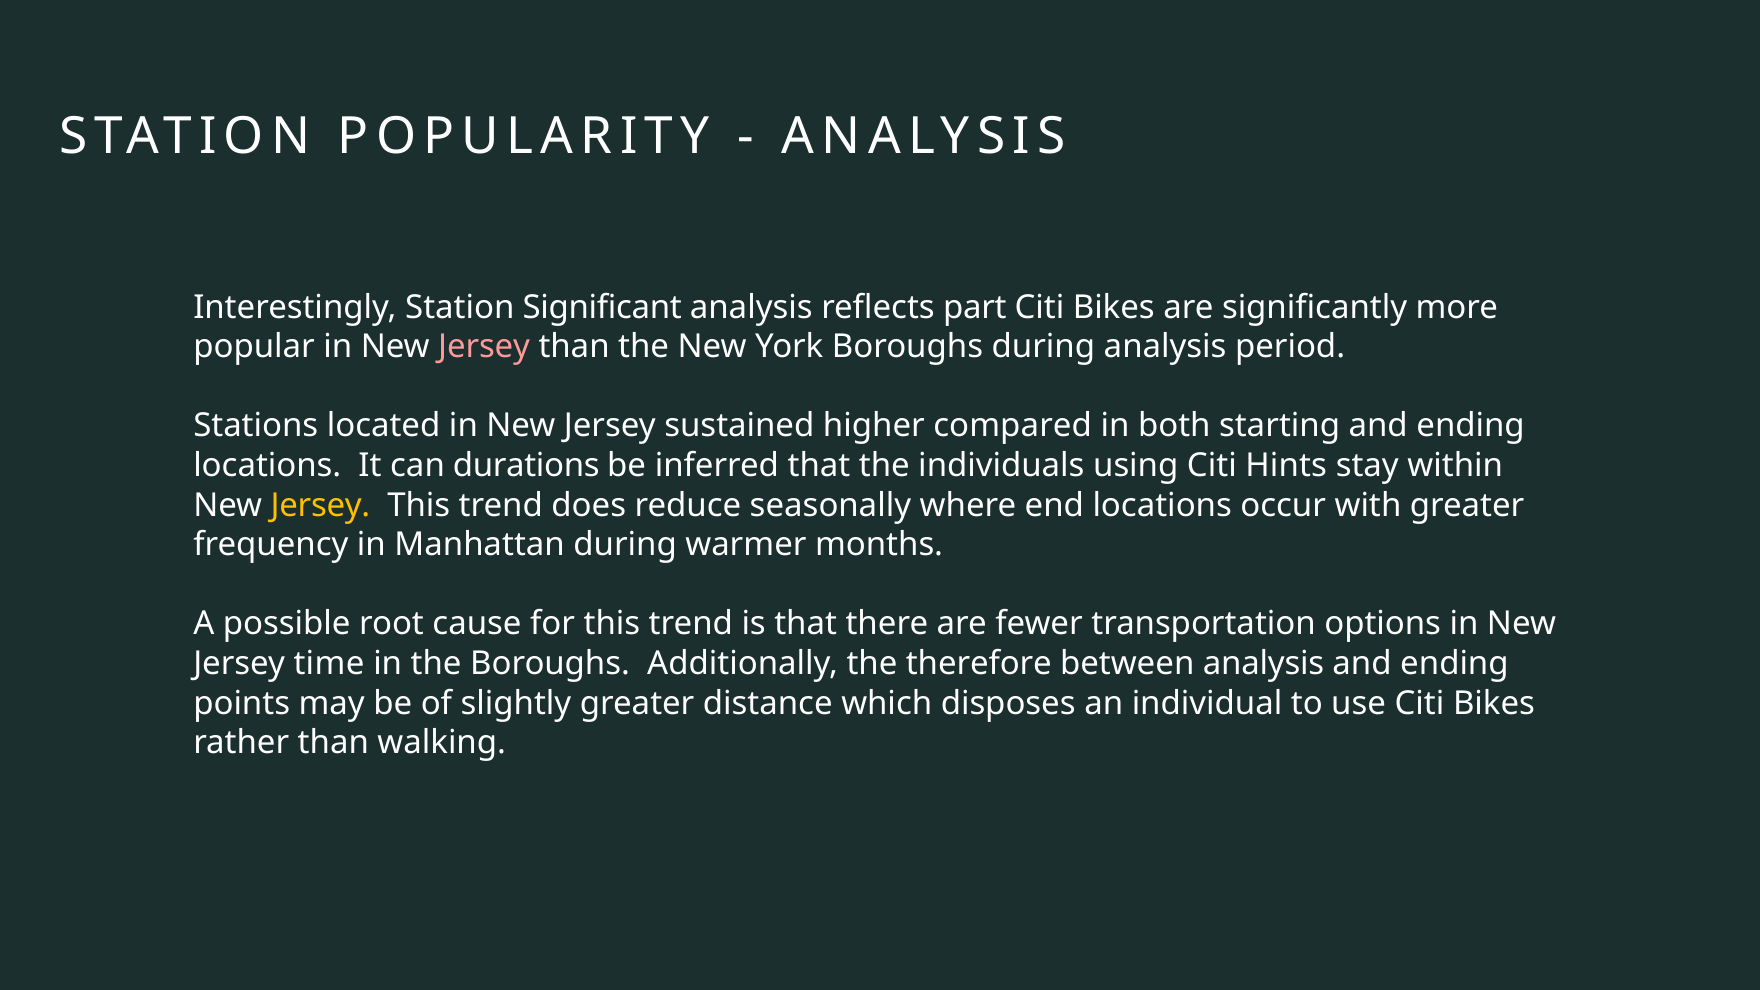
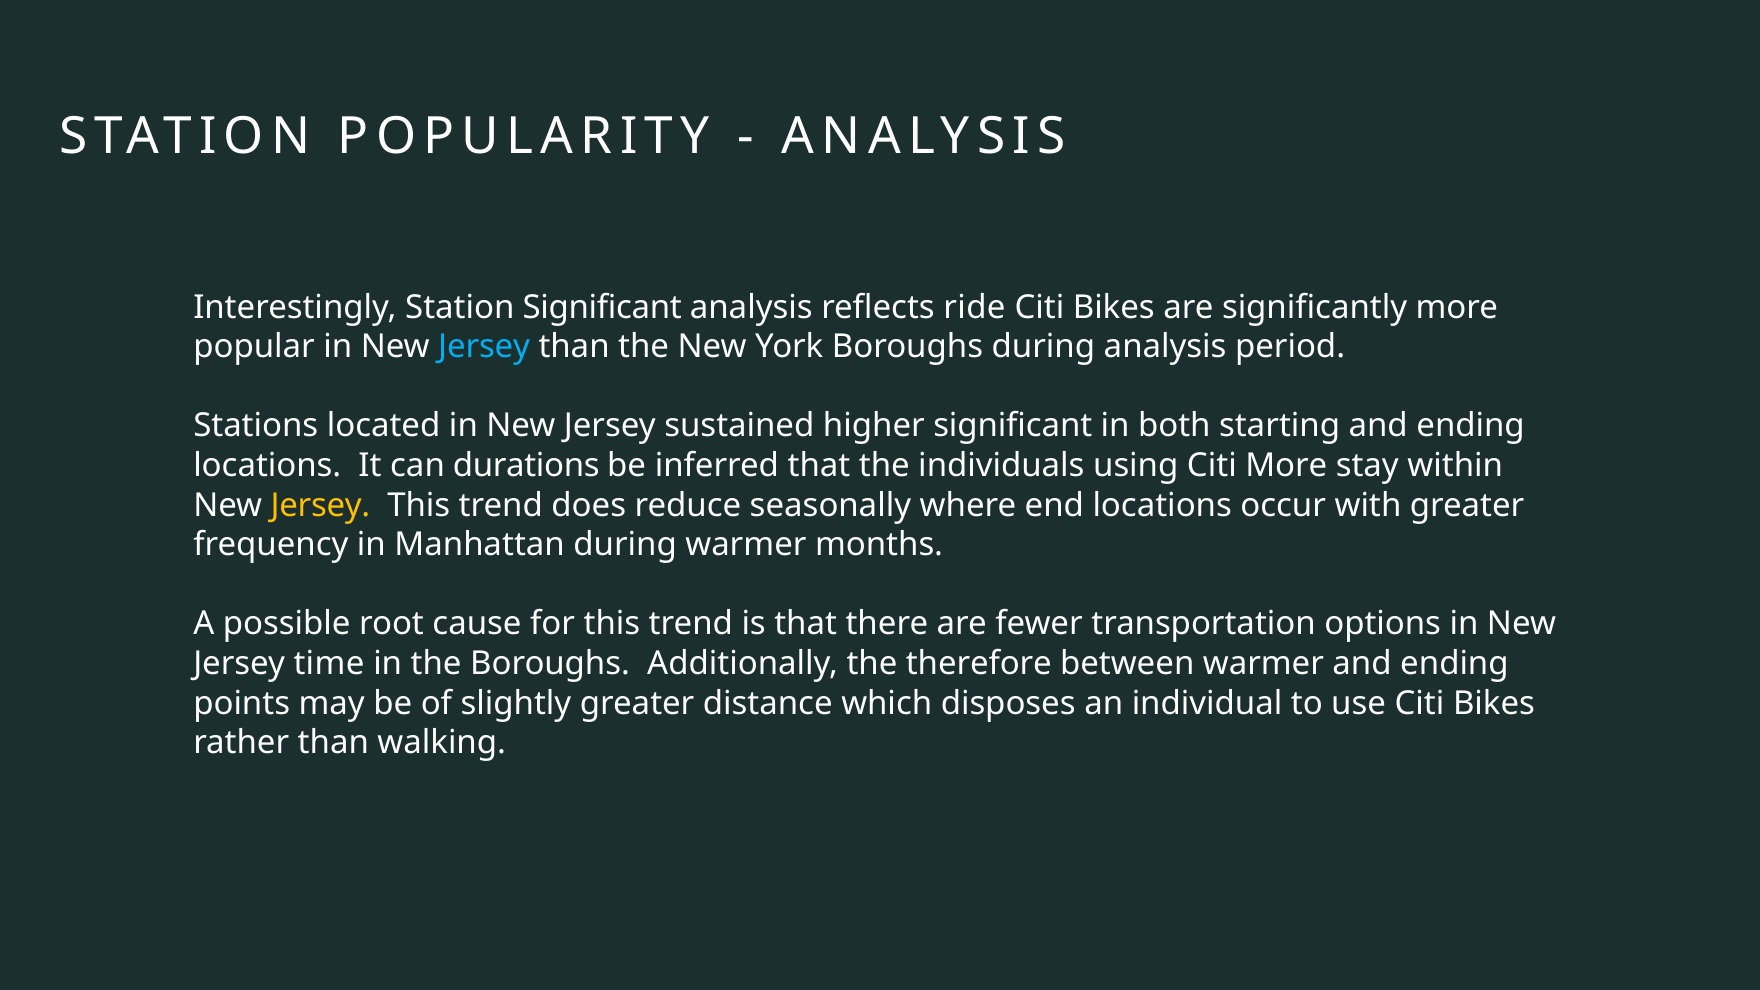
part: part -> ride
Jersey at (484, 347) colour: pink -> light blue
higher compared: compared -> significant
Citi Hints: Hints -> More
between analysis: analysis -> warmer
